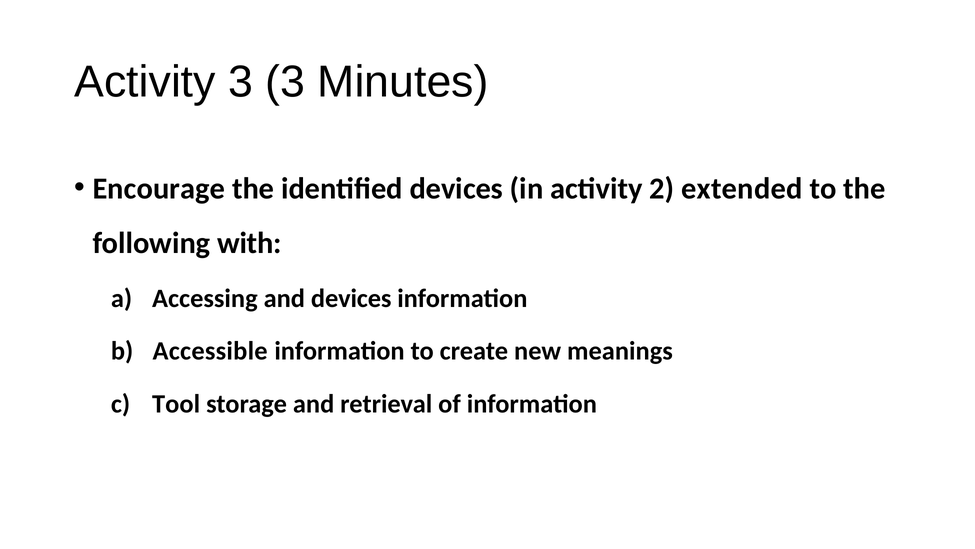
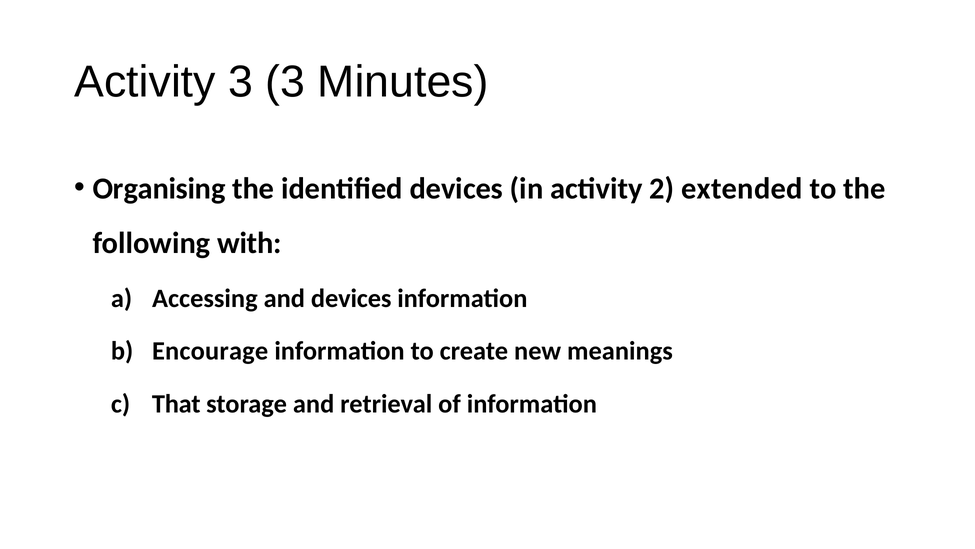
Encourage: Encourage -> Organising
Accessible: Accessible -> Encourage
Tool: Tool -> That
